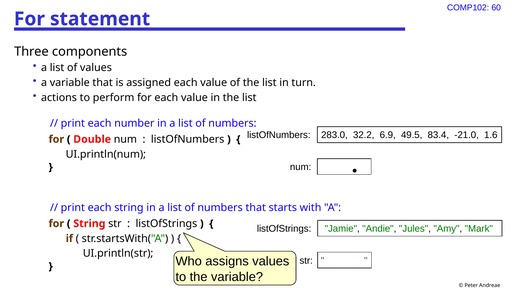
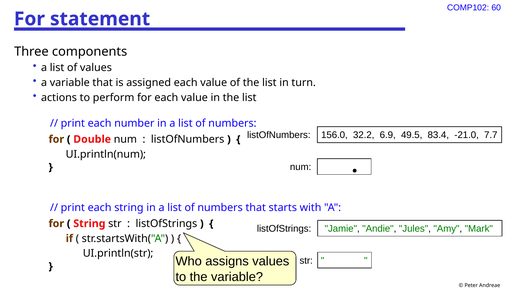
283.0: 283.0 -> 156.0
1.6: 1.6 -> 7.7
